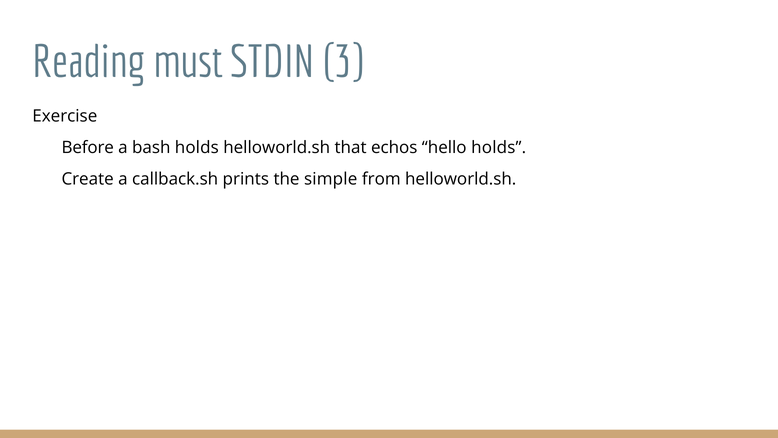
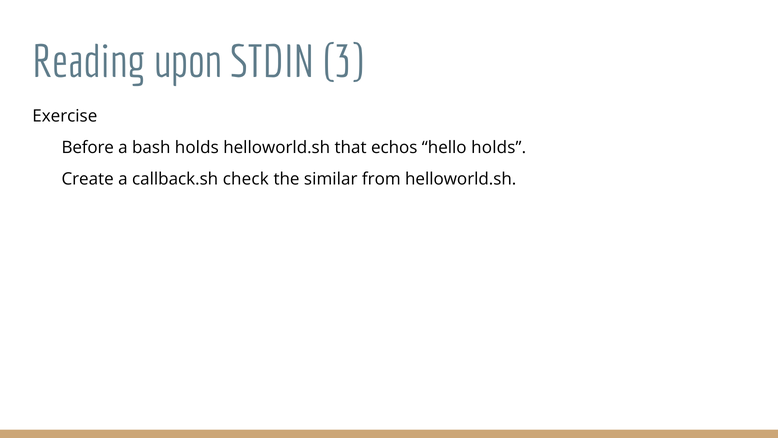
must: must -> upon
prints: prints -> check
simple: simple -> similar
